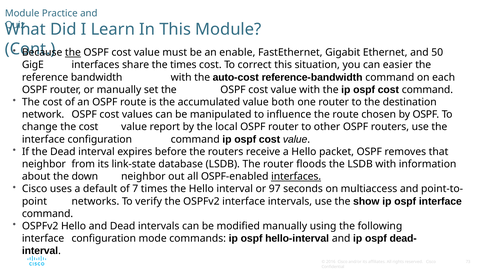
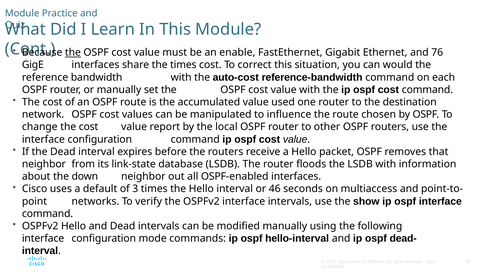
50: 50 -> 76
easier: easier -> would
both: both -> used
interfaces at (296, 177) underline: present -> none
7: 7 -> 3
97: 97 -> 46
